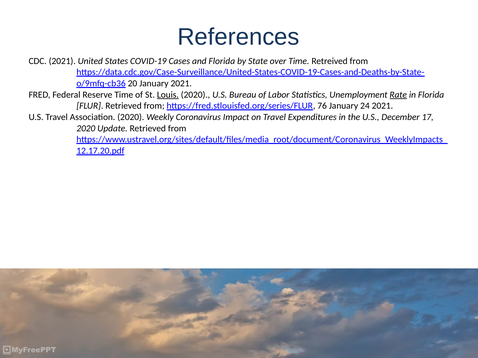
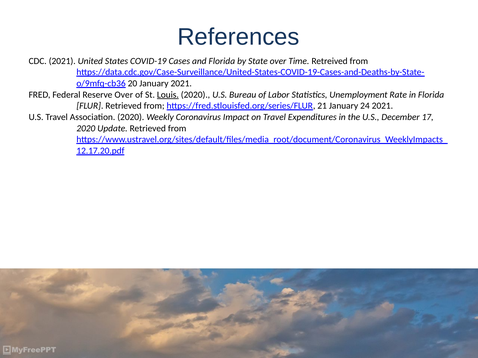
Reserve Time: Time -> Over
Rate underline: present -> none
76: 76 -> 21
